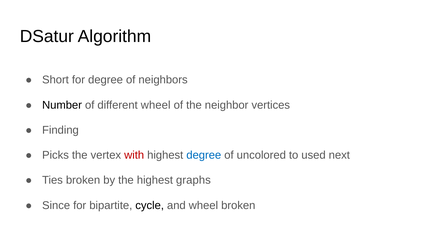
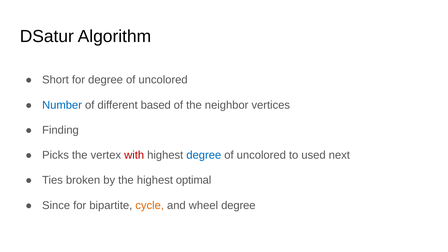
for degree of neighbors: neighbors -> uncolored
Number colour: black -> blue
different wheel: wheel -> based
graphs: graphs -> optimal
cycle colour: black -> orange
wheel broken: broken -> degree
